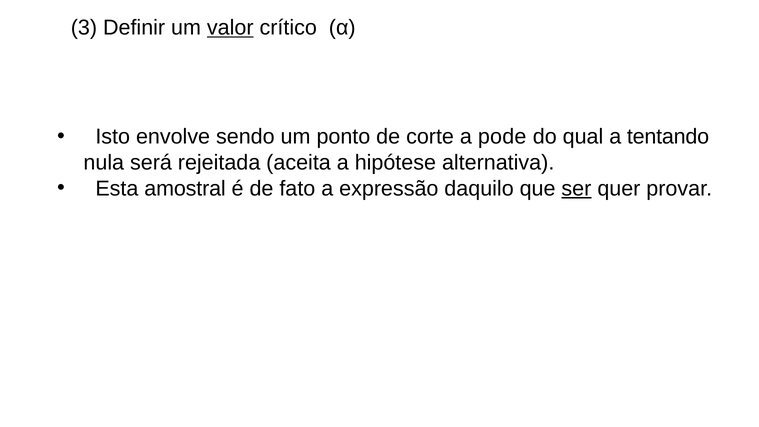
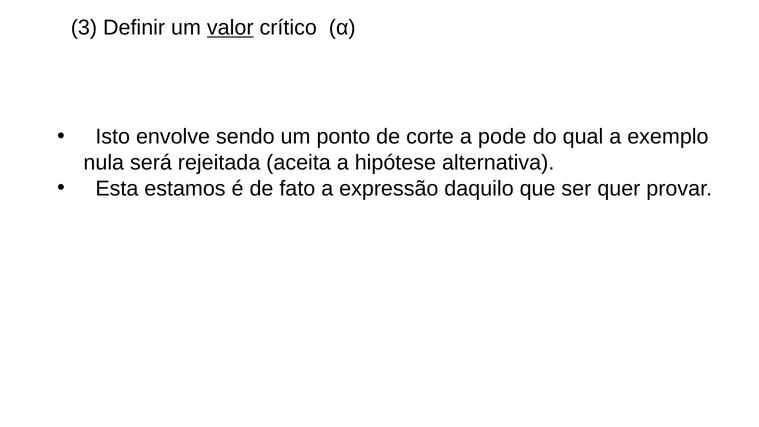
tentando: tentando -> exemplo
amostral: amostral -> estamos
ser underline: present -> none
